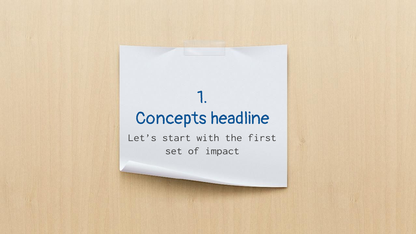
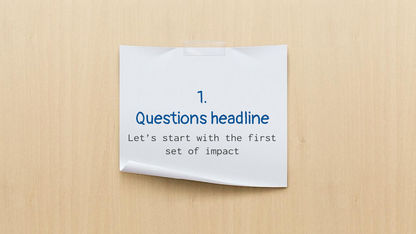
Concepts: Concepts -> Questions
